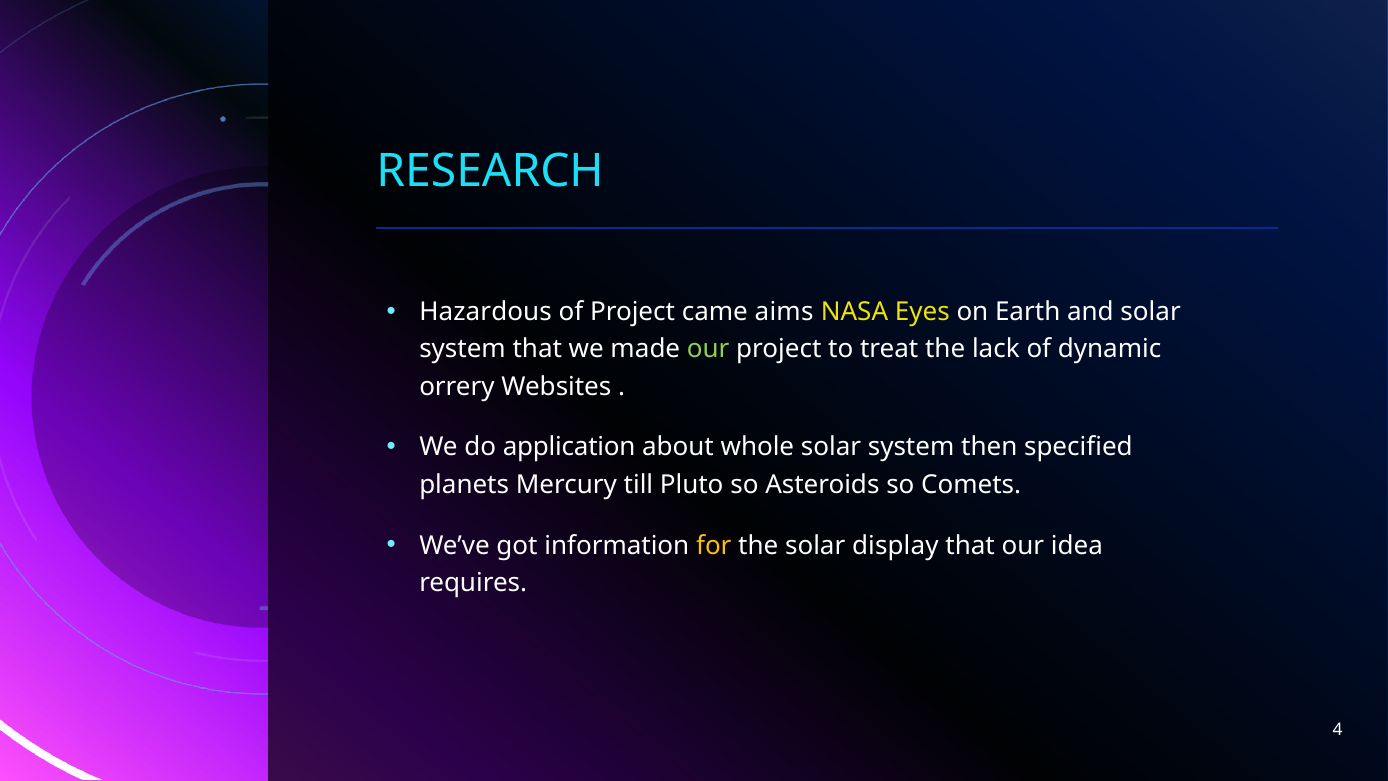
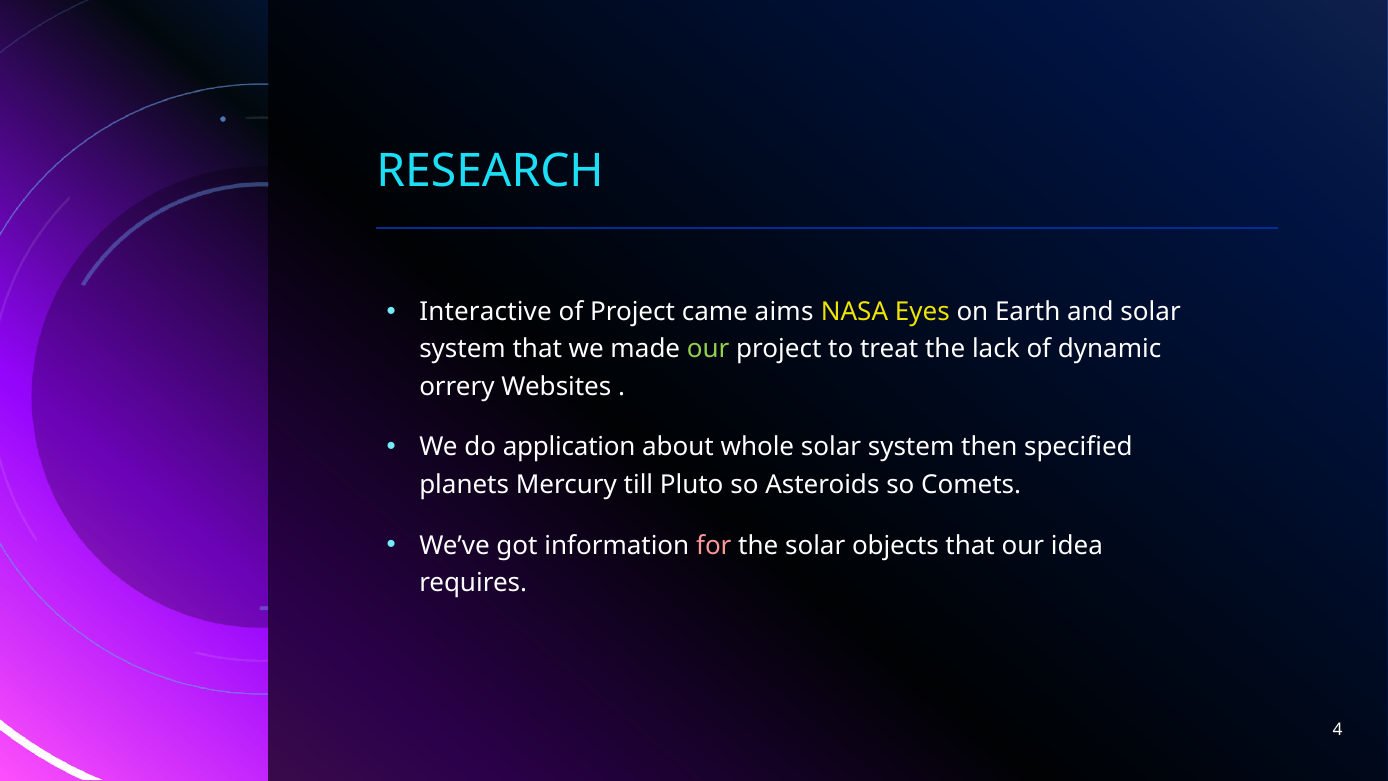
Hazardous: Hazardous -> Interactive
for colour: yellow -> pink
display: display -> objects
